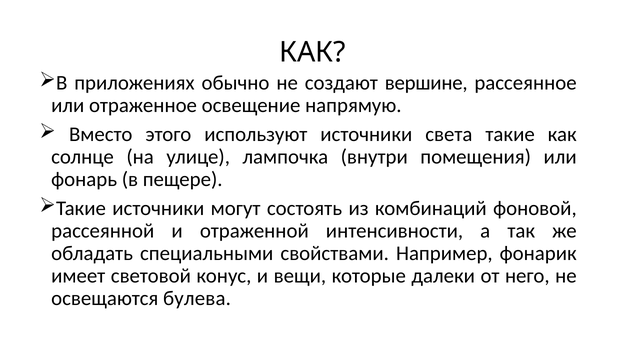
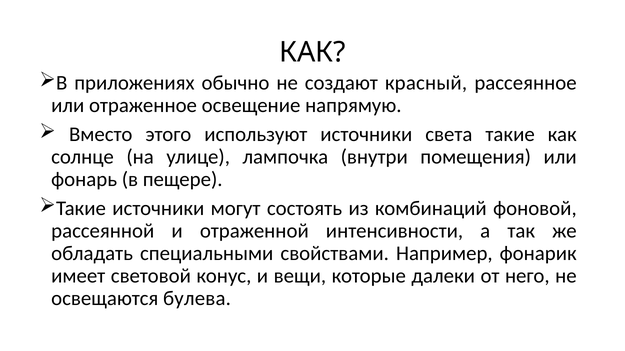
вершине: вершине -> красный
